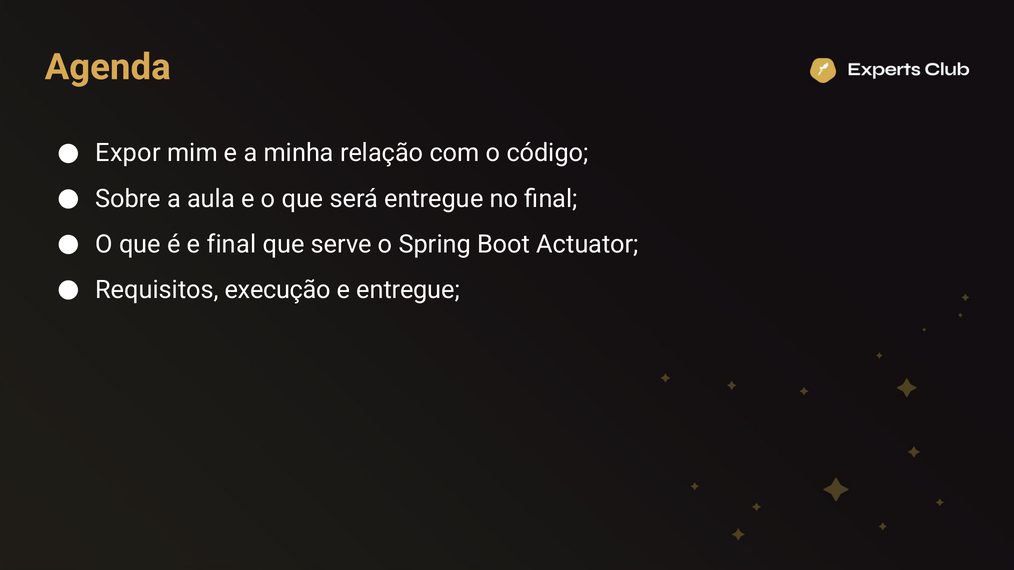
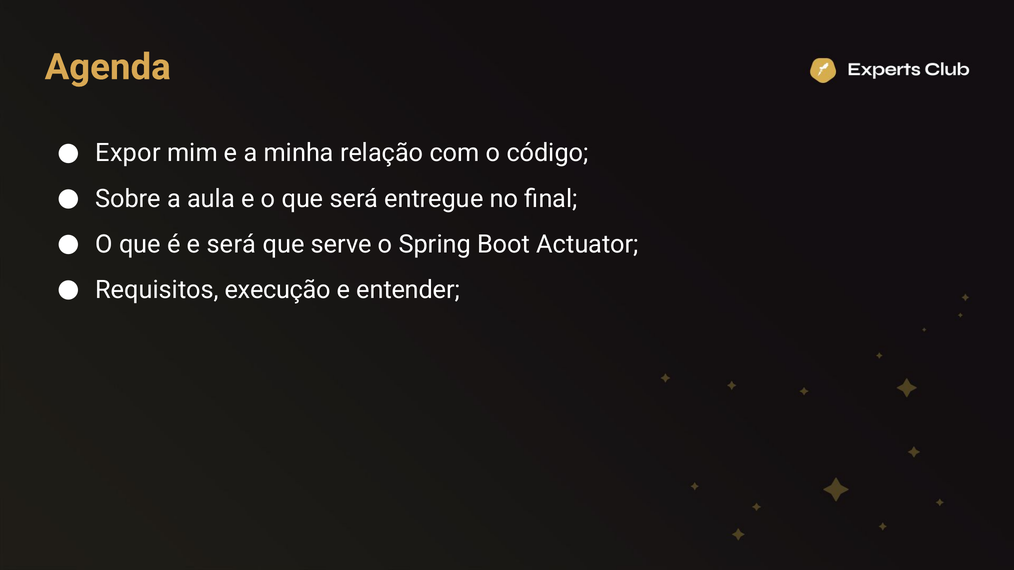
e final: final -> será
e entregue: entregue -> entender
